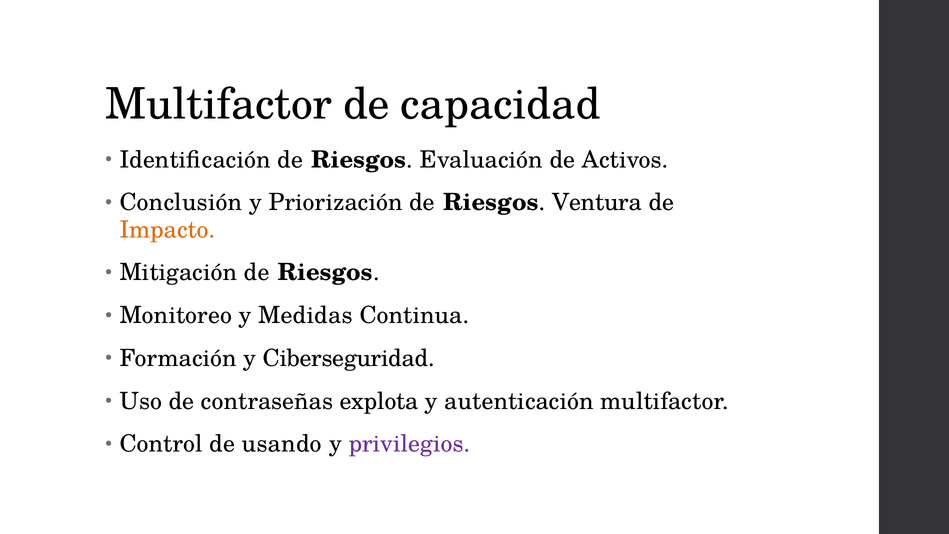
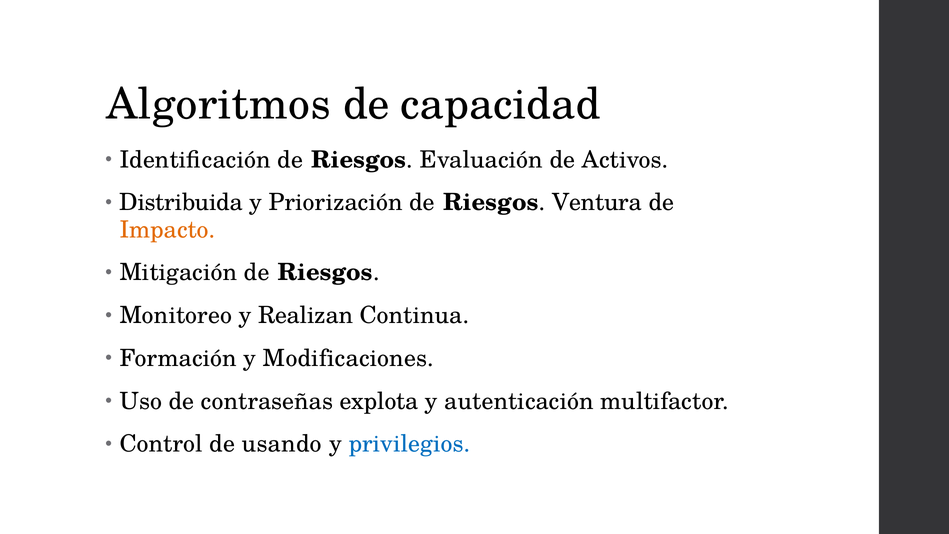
Multifactor at (219, 104): Multifactor -> Algoritmos
Conclusión: Conclusión -> Distribuida
Medidas: Medidas -> Realizan
Ciberseguridad: Ciberseguridad -> Modificaciones
privilegios colour: purple -> blue
